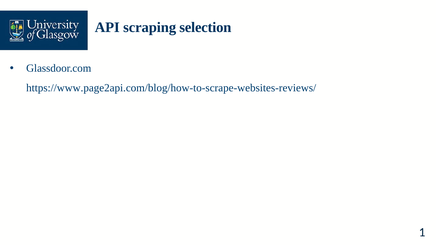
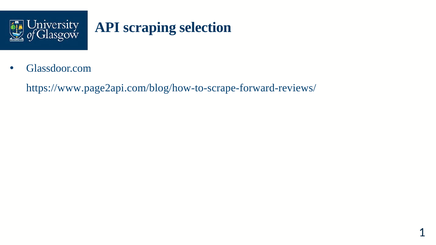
https://www.page2api.com/blog/how-to-scrape-websites-reviews/: https://www.page2api.com/blog/how-to-scrape-websites-reviews/ -> https://www.page2api.com/blog/how-to-scrape-forward-reviews/
